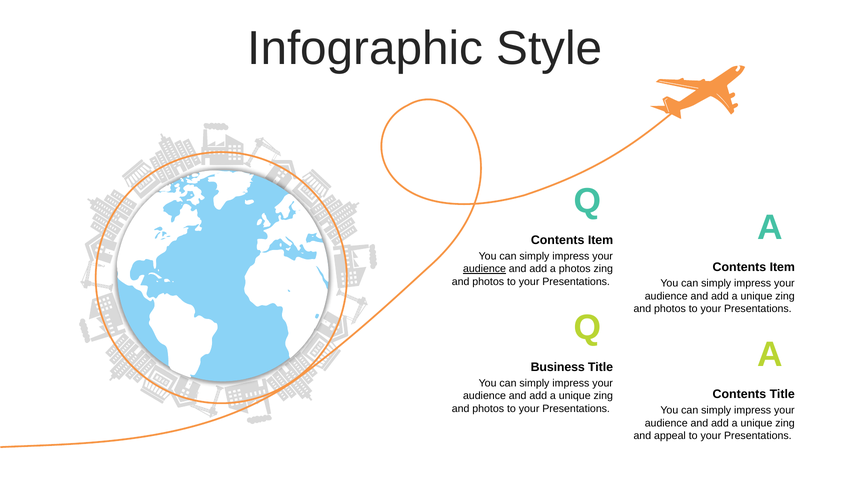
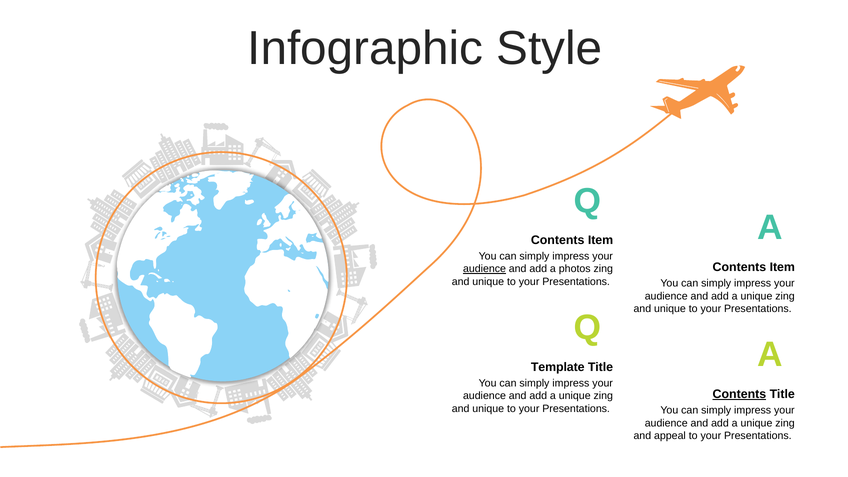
photos at (488, 282): photos -> unique
photos at (670, 309): photos -> unique
Business: Business -> Template
Contents at (739, 394) underline: none -> present
photos at (488, 409): photos -> unique
